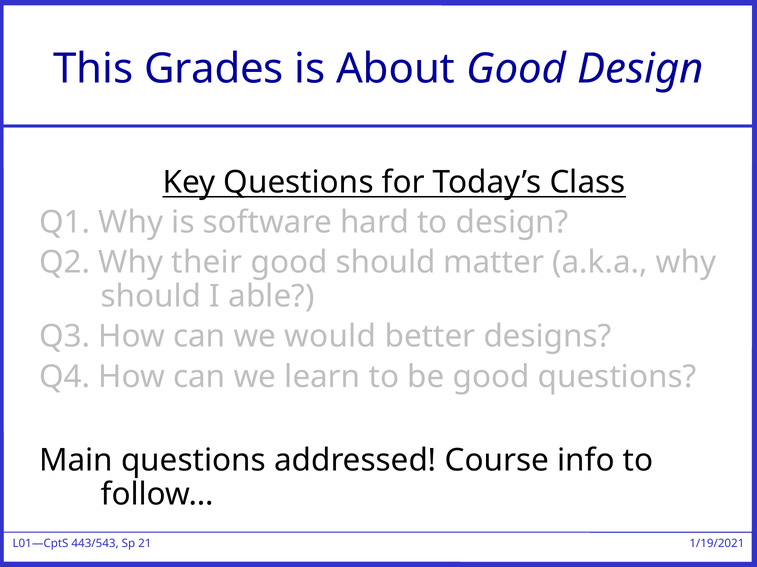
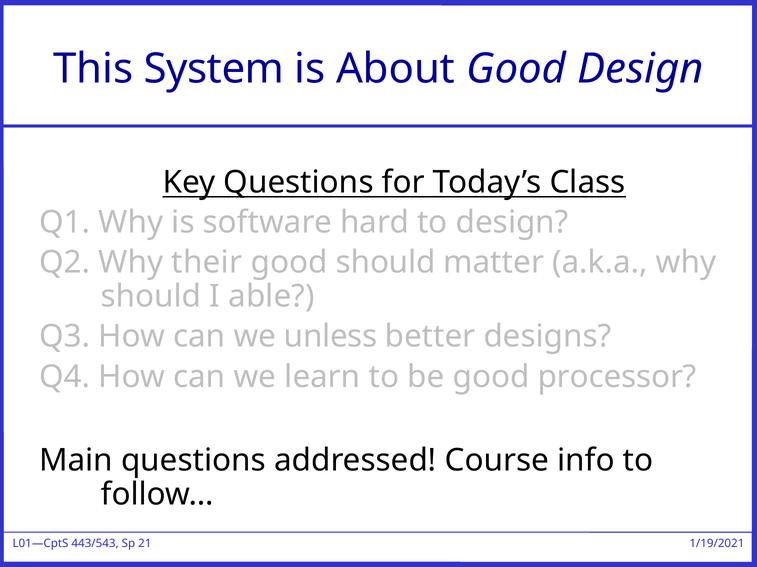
Grades: Grades -> System
would: would -> unless
good questions: questions -> processor
